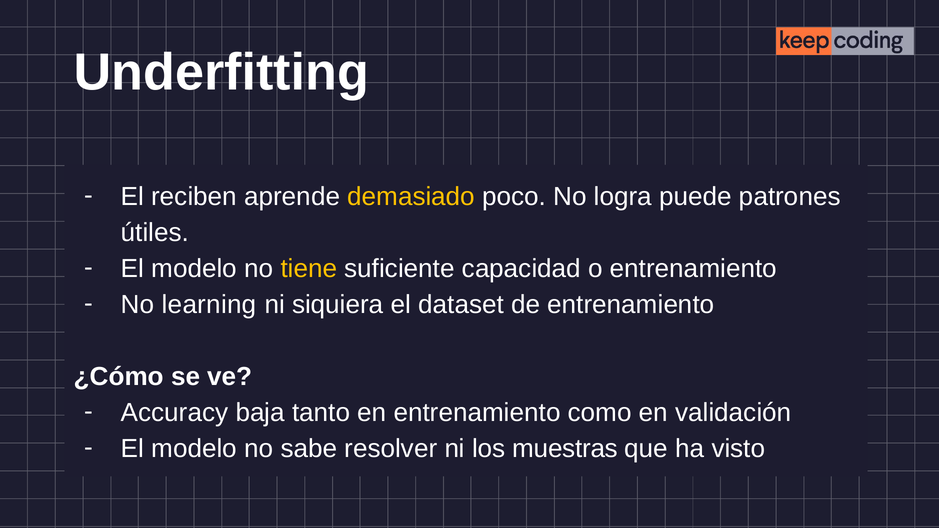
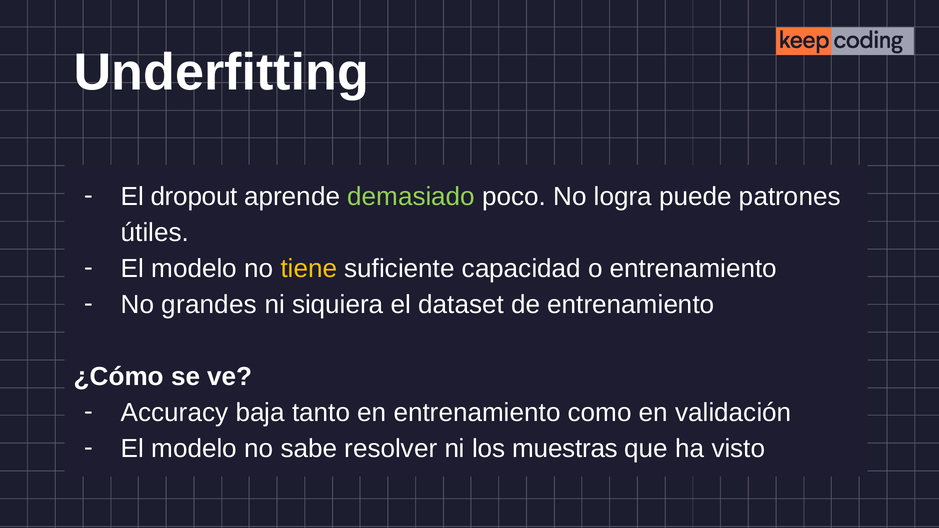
reciben: reciben -> dropout
demasiado colour: yellow -> light green
learning: learning -> grandes
